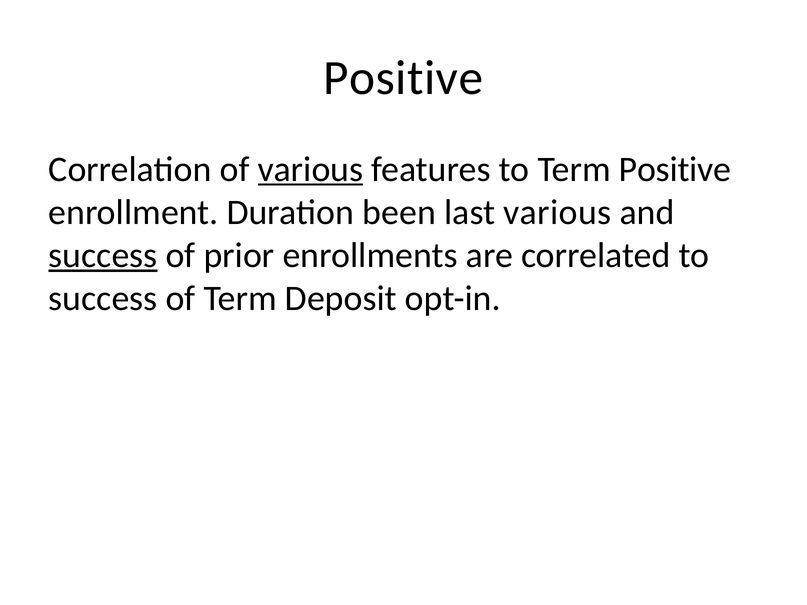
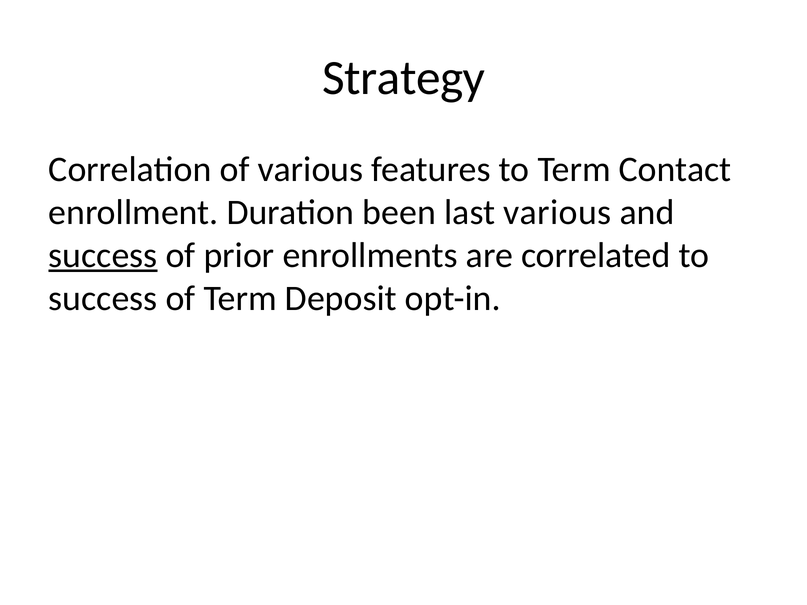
Positive at (403, 78): Positive -> Strategy
various at (310, 169) underline: present -> none
Term Positive: Positive -> Contact
